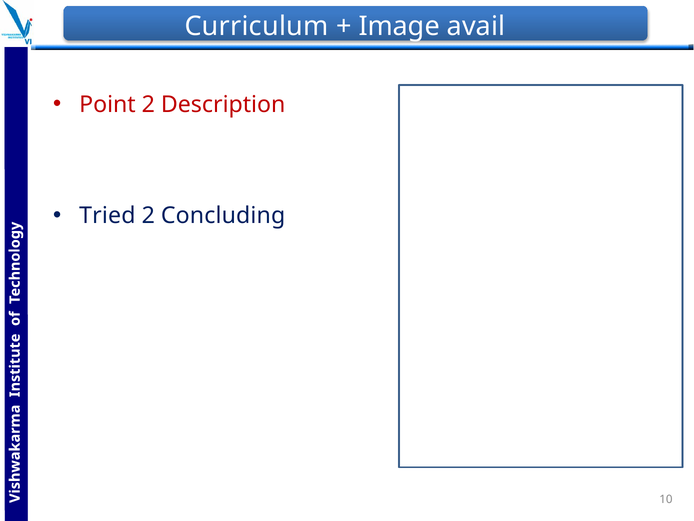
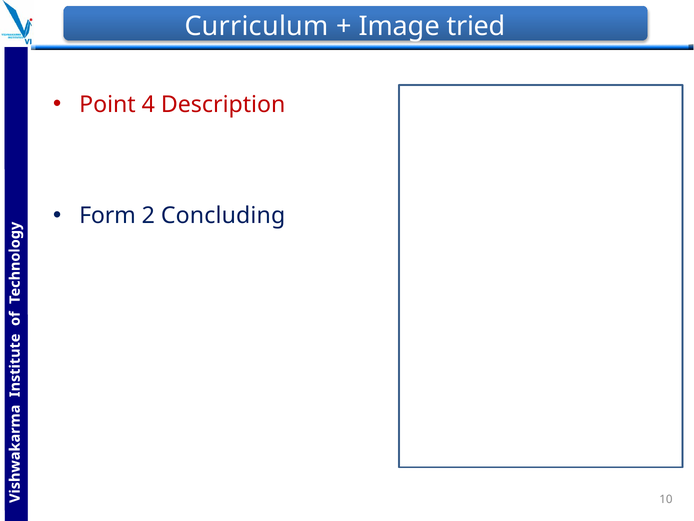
avail: avail -> tried
Point 2: 2 -> 4
Tried: Tried -> Form
